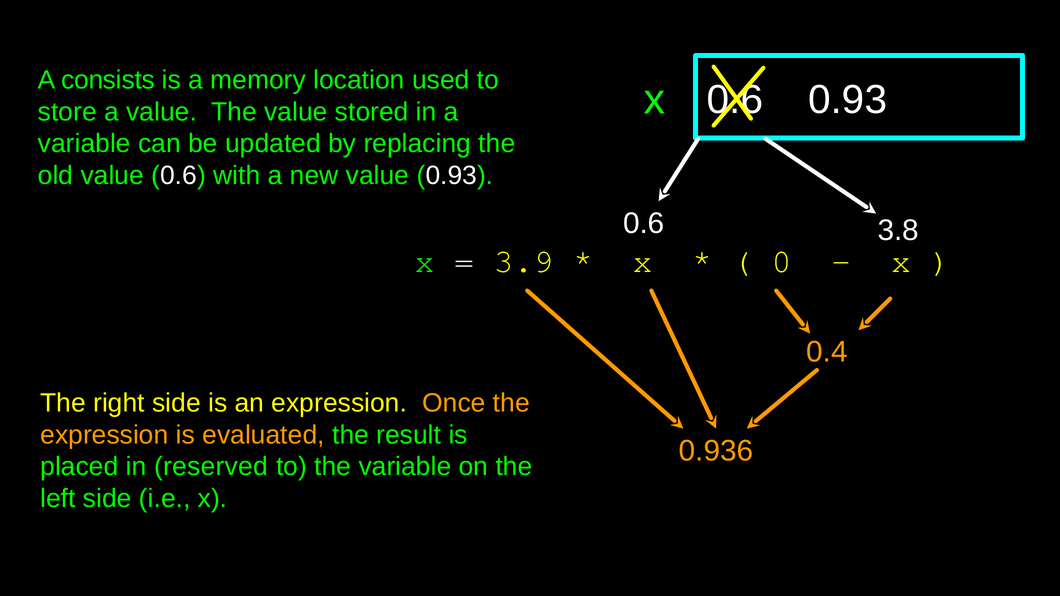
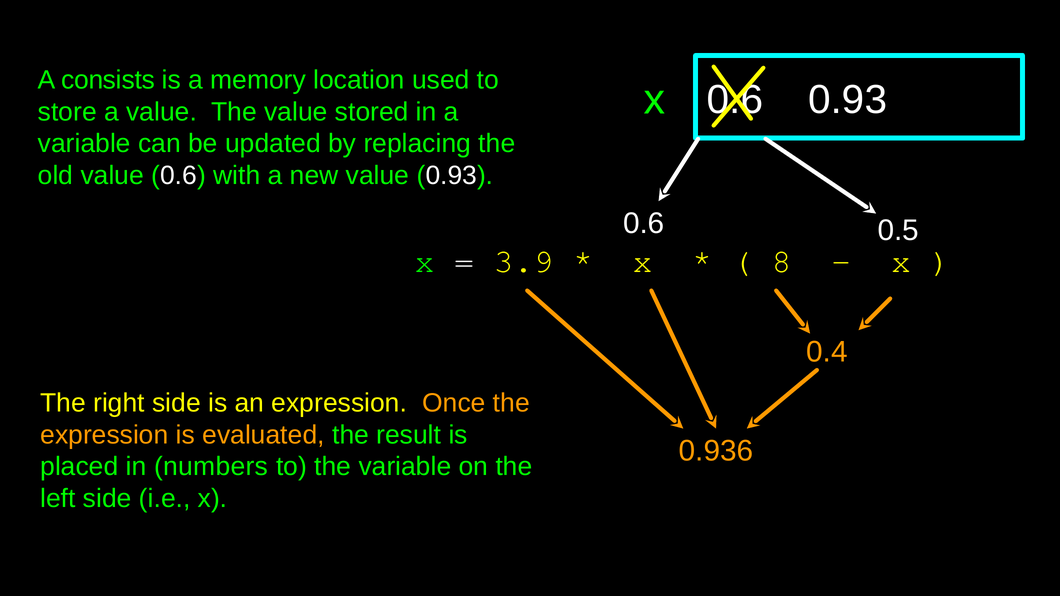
3.8: 3.8 -> 0.5
0: 0 -> 8
reserved: reserved -> numbers
